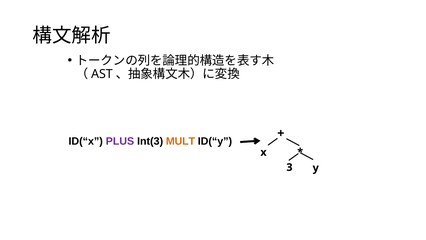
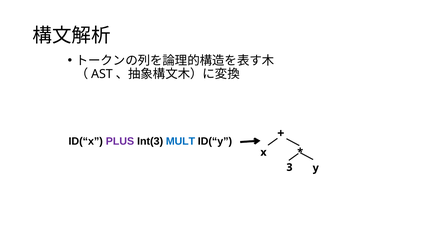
MULT colour: orange -> blue
